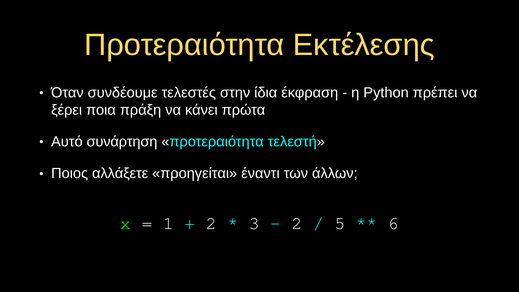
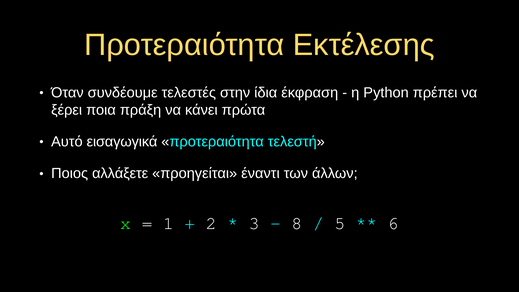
συνάρτηση: συνάρτηση -> εισαγωγικά
2 at (297, 223): 2 -> 8
